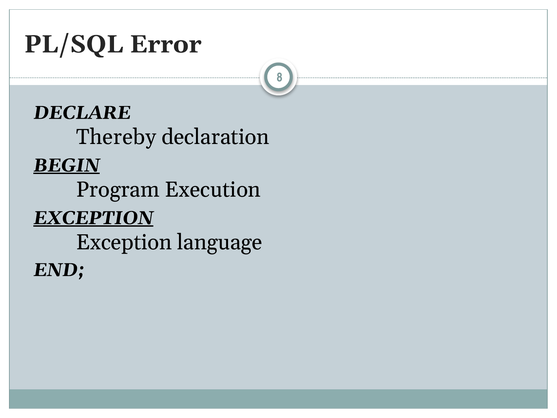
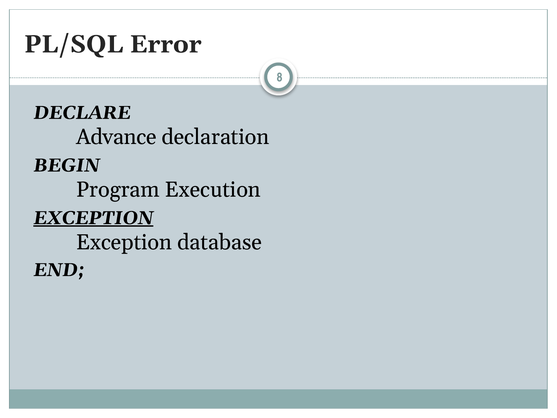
Thereby: Thereby -> Advance
BEGIN underline: present -> none
language: language -> database
